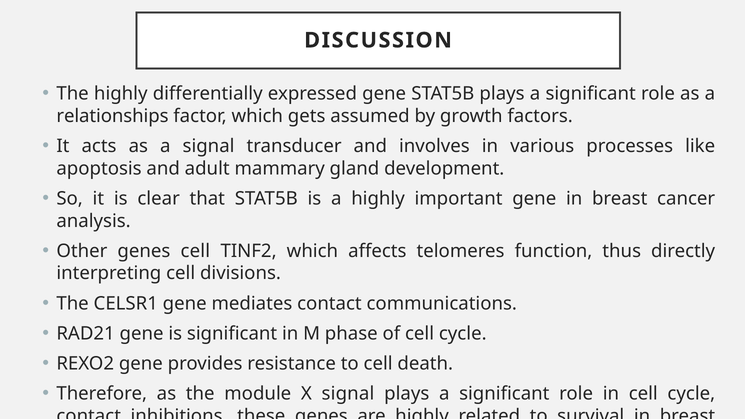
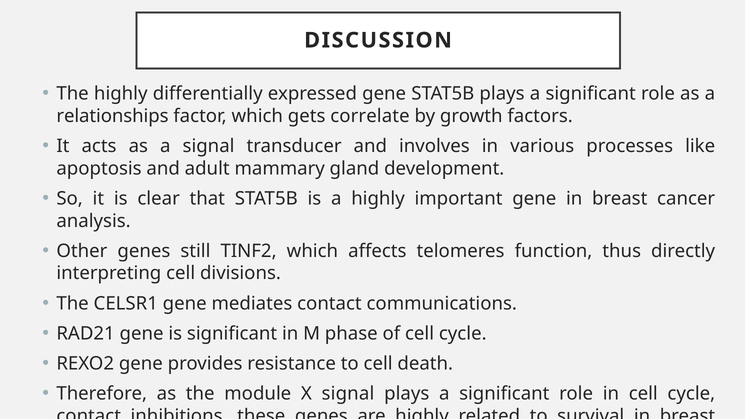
assumed: assumed -> correlate
genes cell: cell -> still
